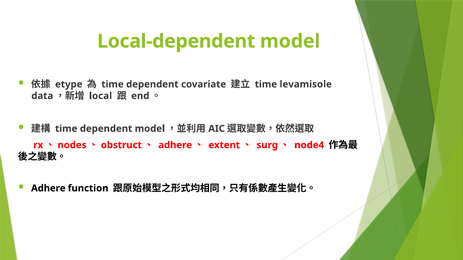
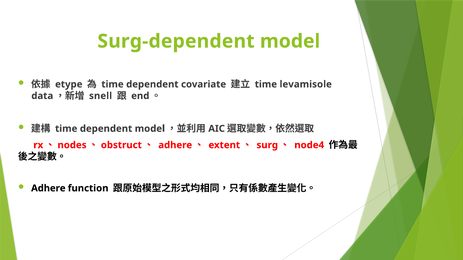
Local-dependent: Local-dependent -> Surg-dependent
local: local -> snell
